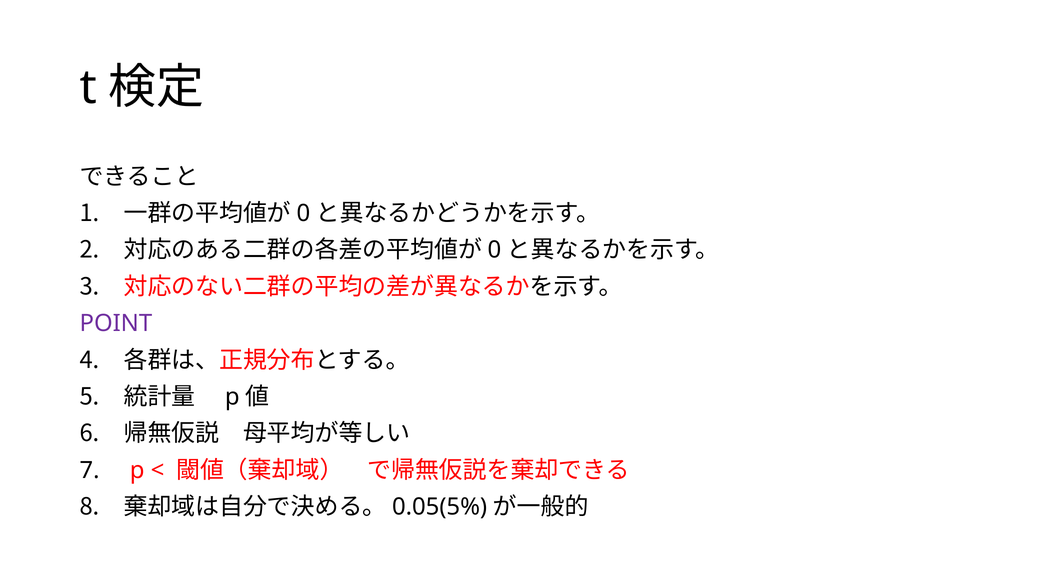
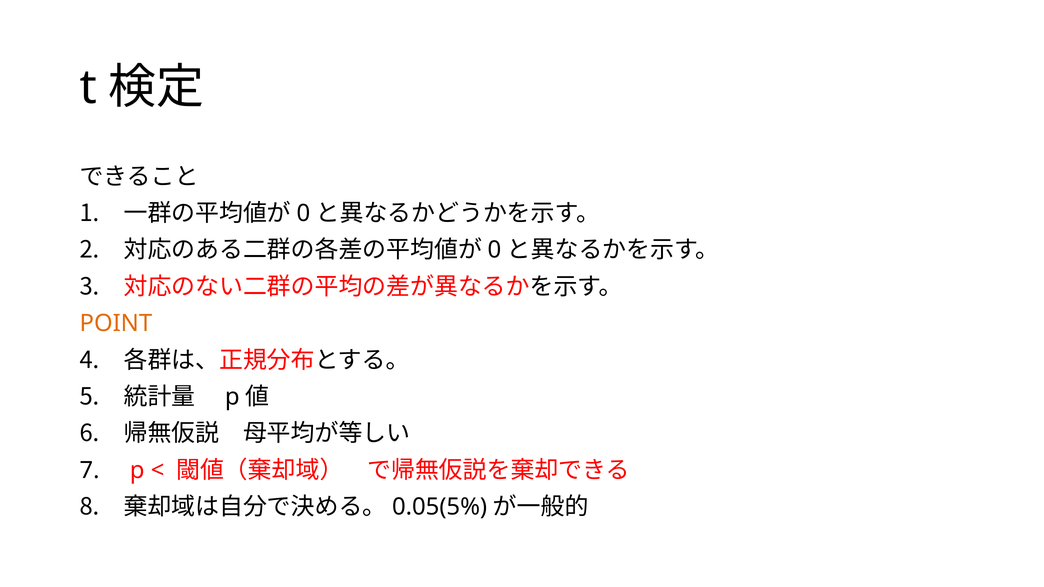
POINT colour: purple -> orange
